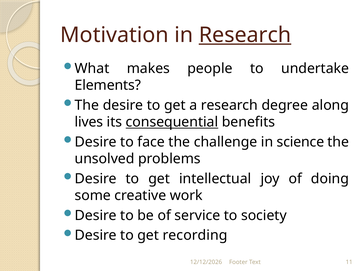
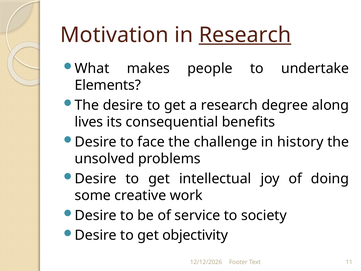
consequential underline: present -> none
science: science -> history
recording: recording -> objectivity
